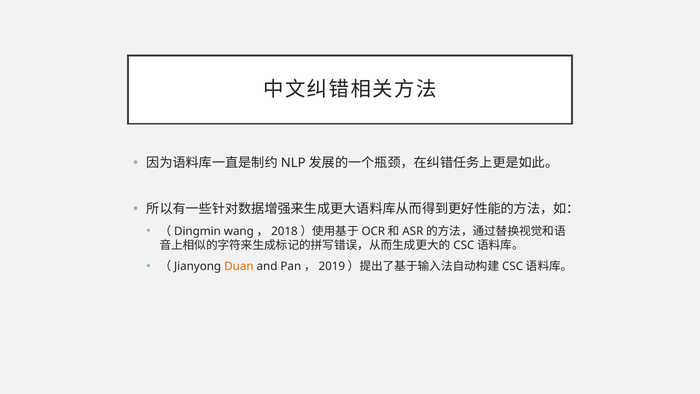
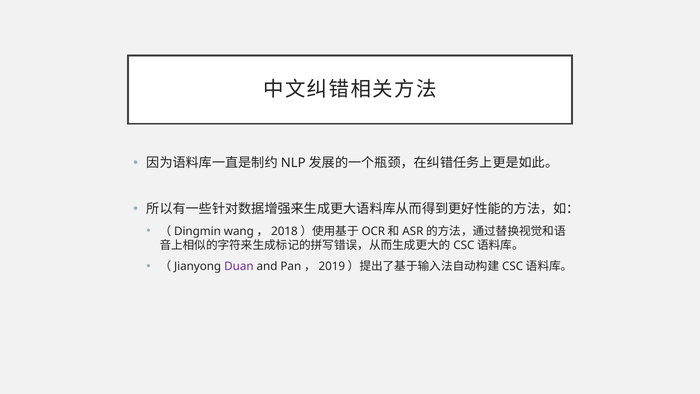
Duan colour: orange -> purple
